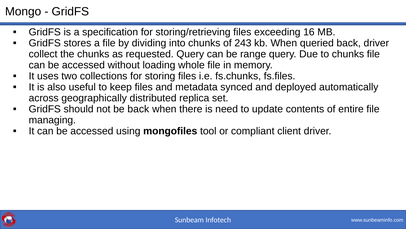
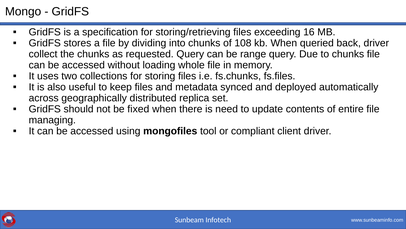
243: 243 -> 108
be back: back -> fixed
